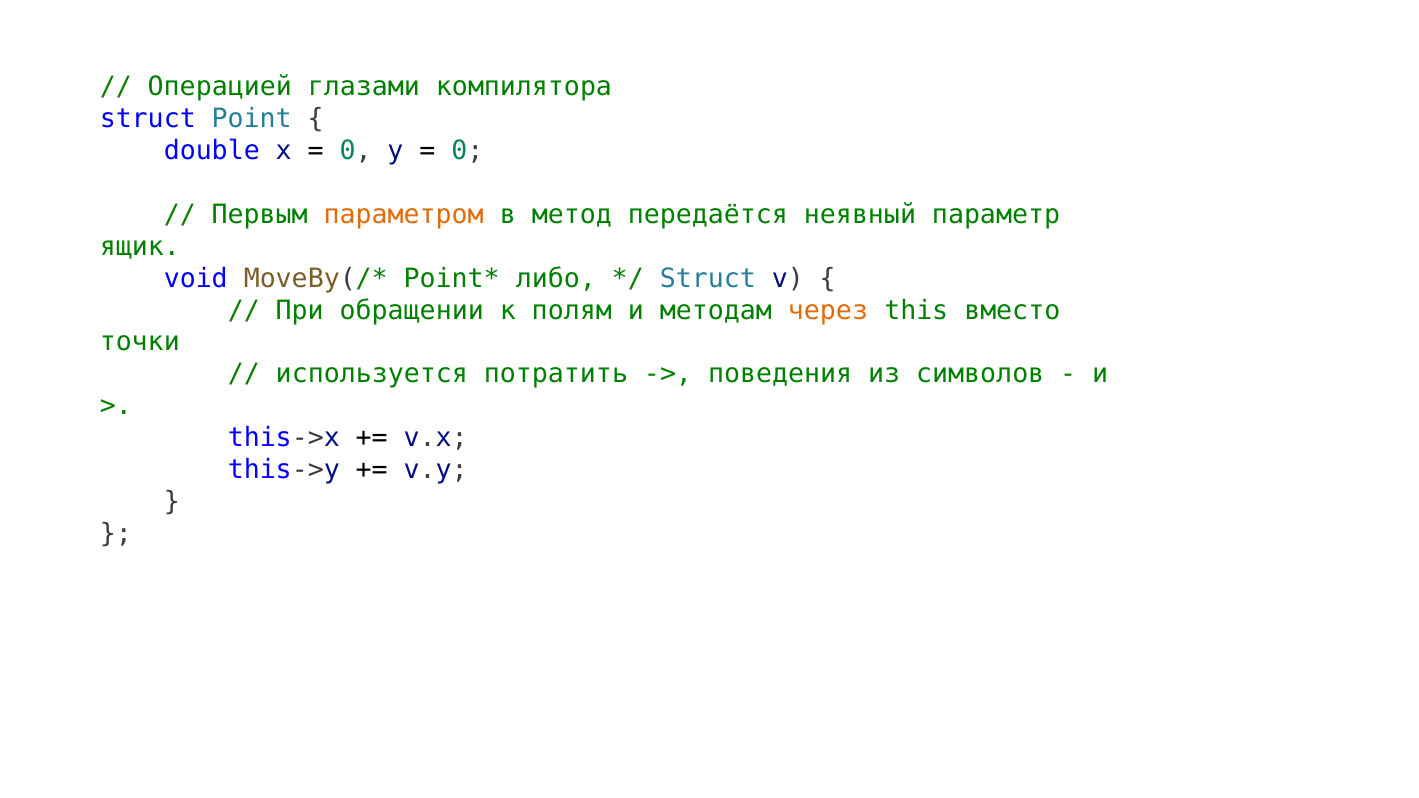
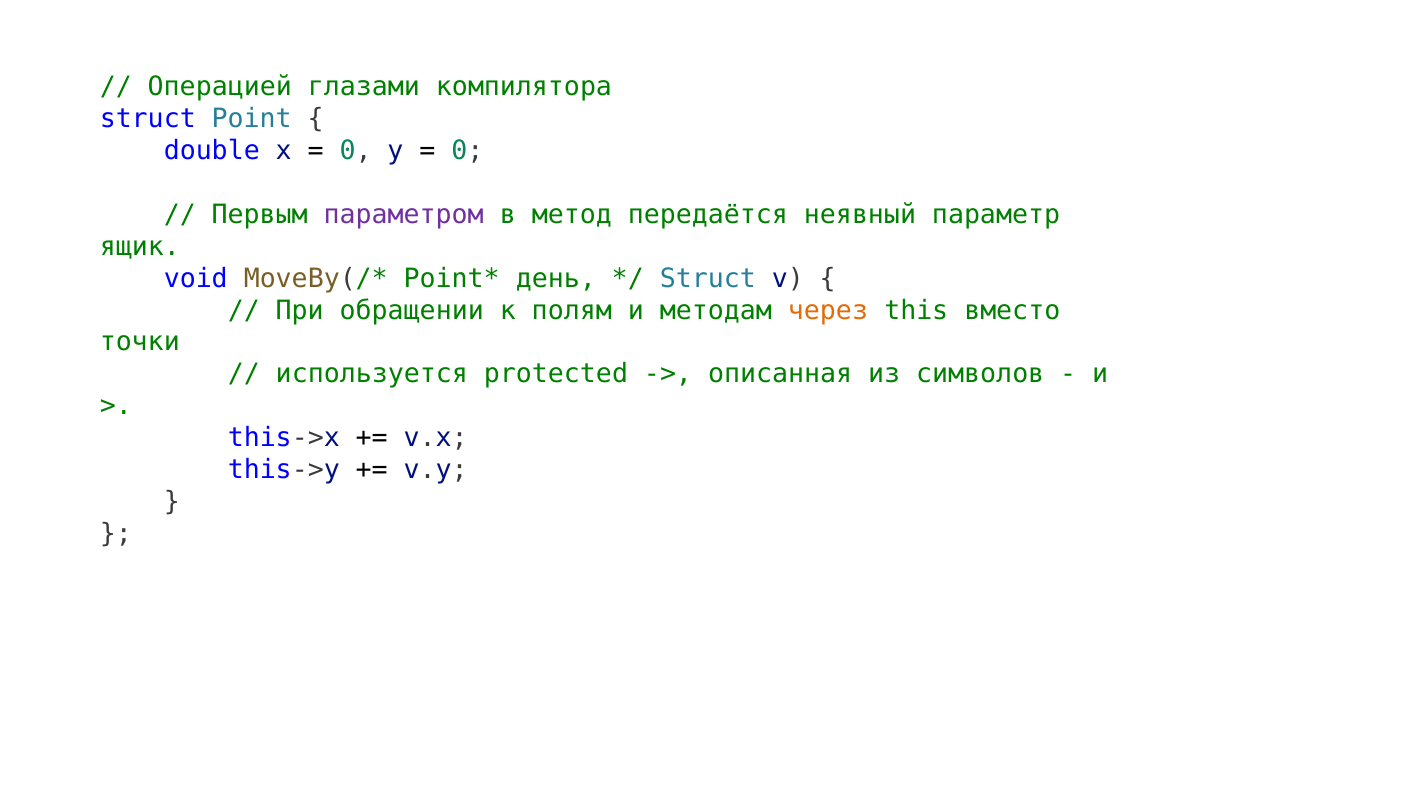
параметром colour: orange -> purple
либо: либо -> день
потратить: потратить -> protected
поведения: поведения -> описанная
